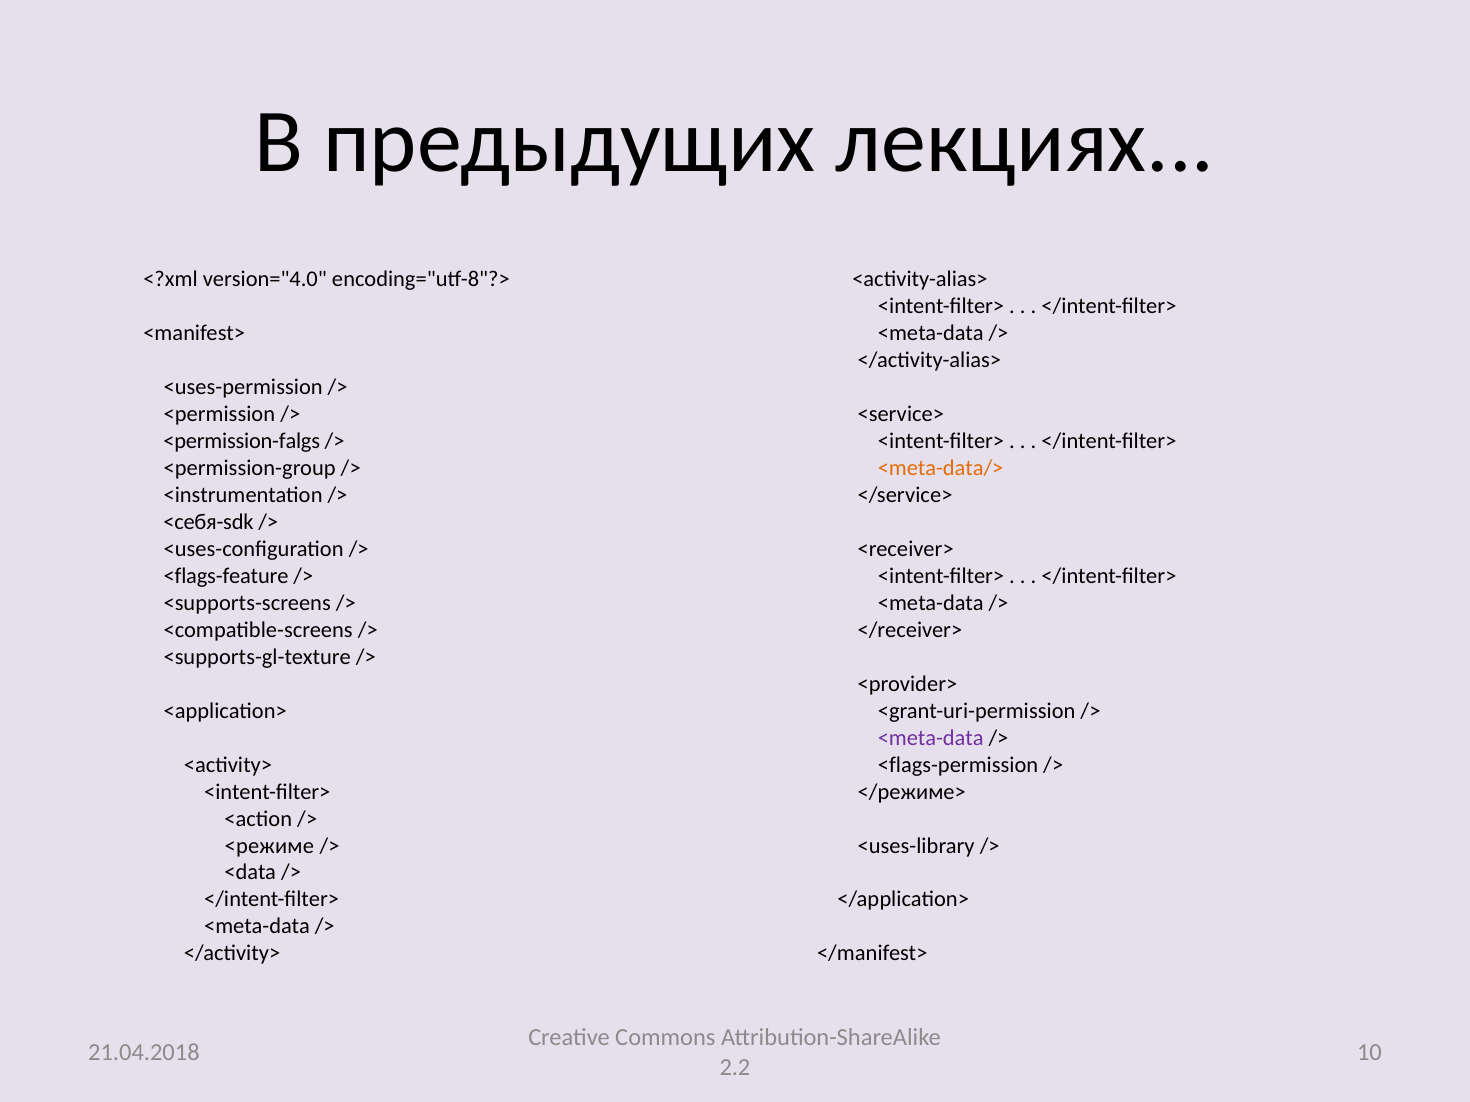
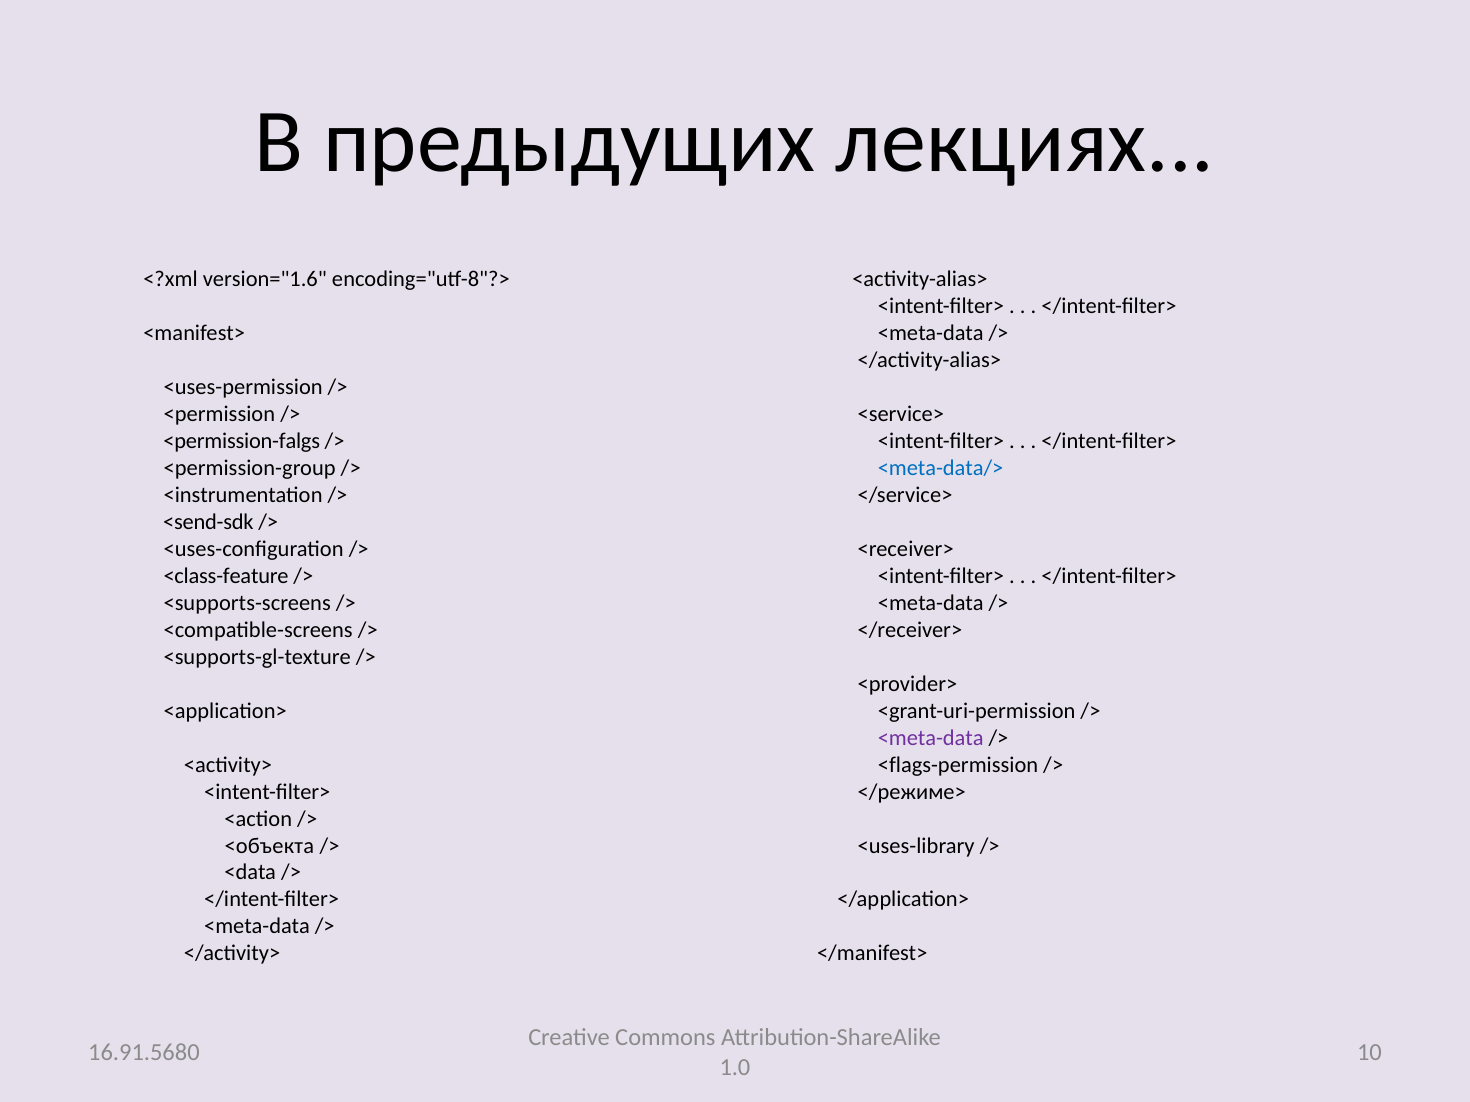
version="4.0: version="4.0 -> version="1.6
<meta-data/> colour: orange -> blue
<себя-sdk: <себя-sdk -> <send-sdk
<flags-feature: <flags-feature -> <class-feature
<режиме: <режиме -> <объекта
21.04.2018: 21.04.2018 -> 16.91.5680
2.2: 2.2 -> 1.0
